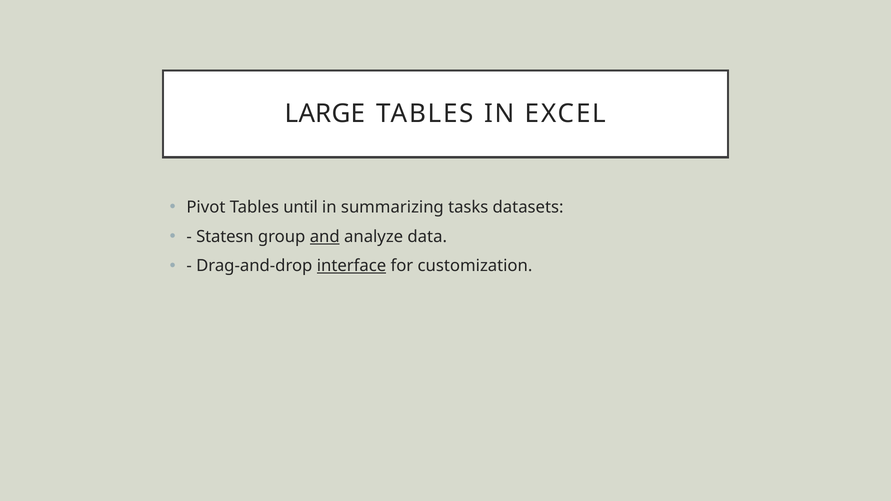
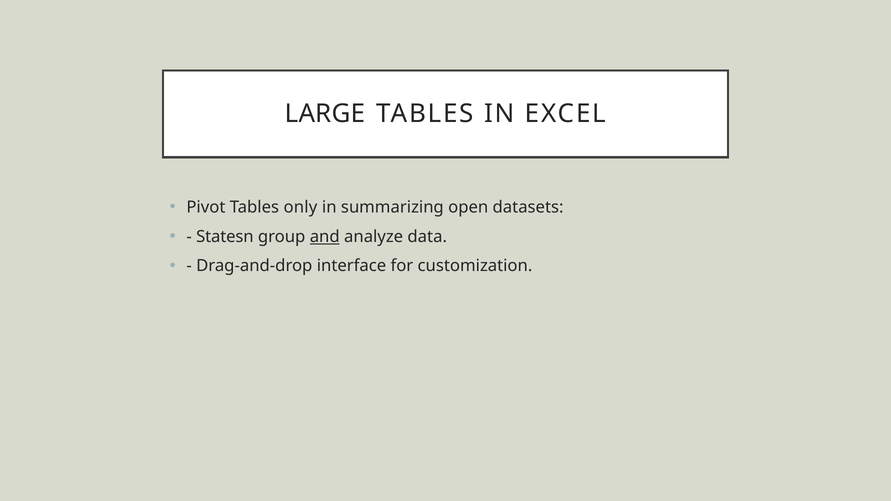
until: until -> only
tasks: tasks -> open
interface underline: present -> none
